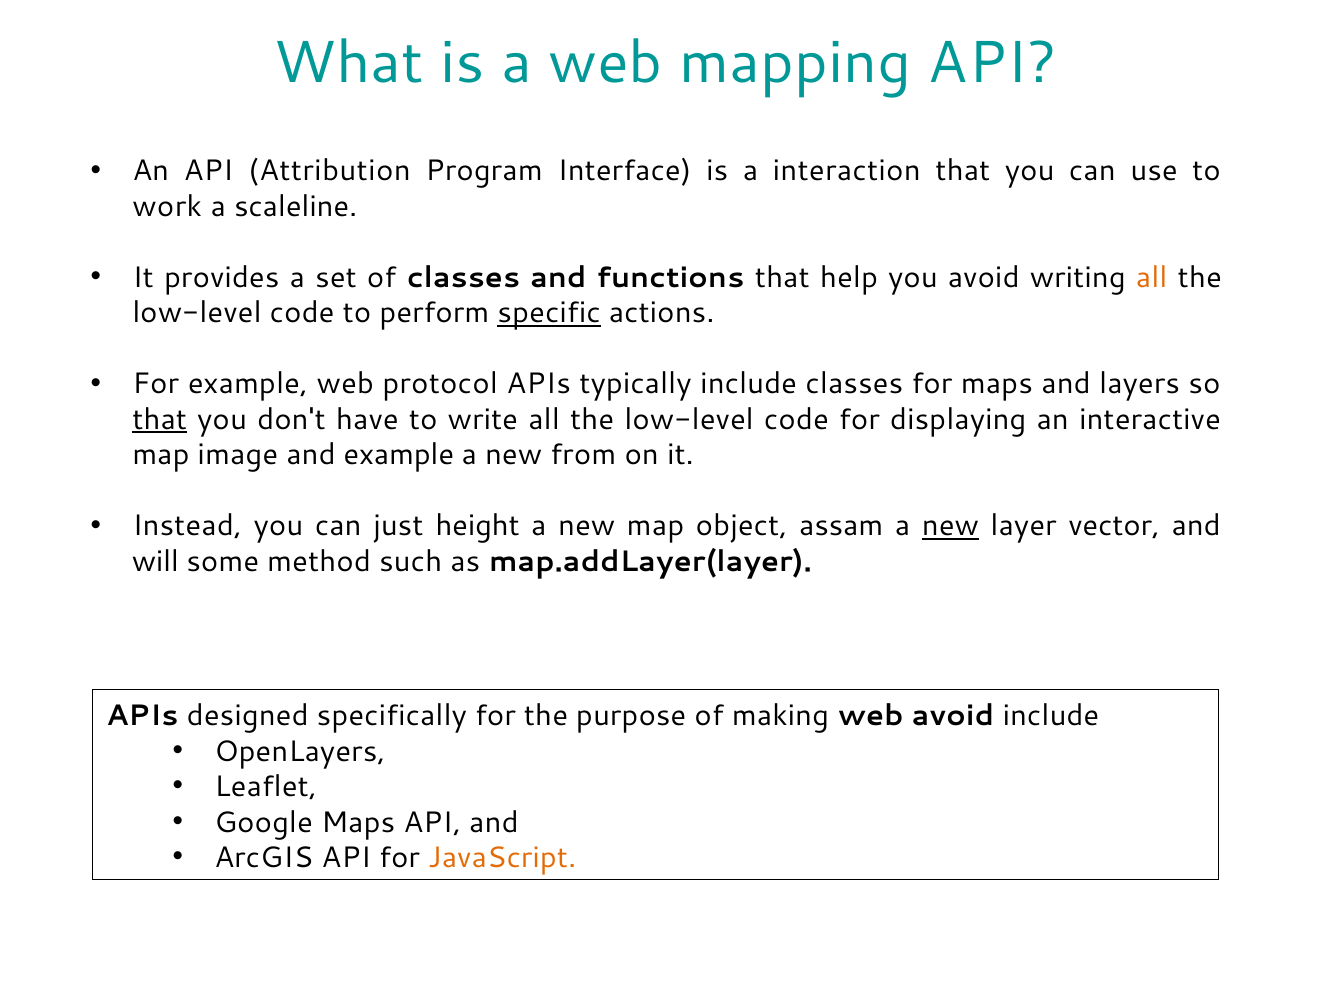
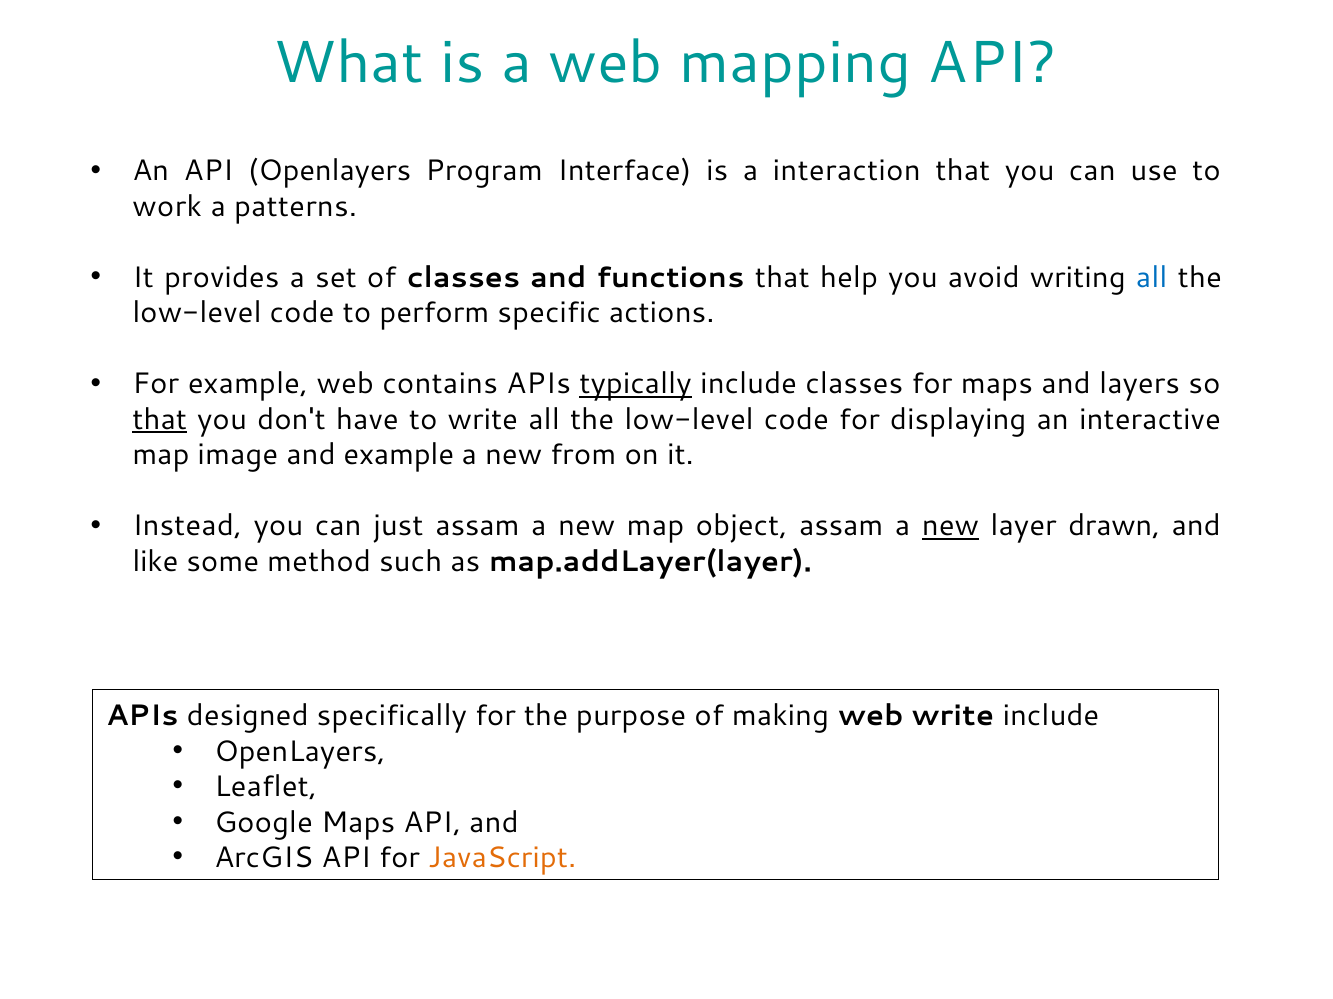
API Attribution: Attribution -> Openlayers
scaleline: scaleline -> patterns
all at (1152, 278) colour: orange -> blue
specific underline: present -> none
protocol: protocol -> contains
typically underline: none -> present
just height: height -> assam
vector: vector -> drawn
will: will -> like
web avoid: avoid -> write
